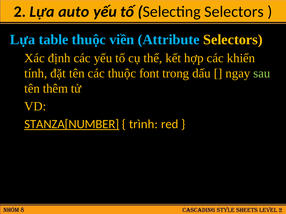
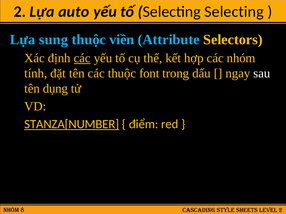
Selecting Selectors: Selectors -> Selecting
table: table -> sung
các at (82, 58) underline: none -> present
khiển: khiển -> nhóm
sau colour: light green -> white
thêm: thêm -> dụng
trình: trình -> điểm
